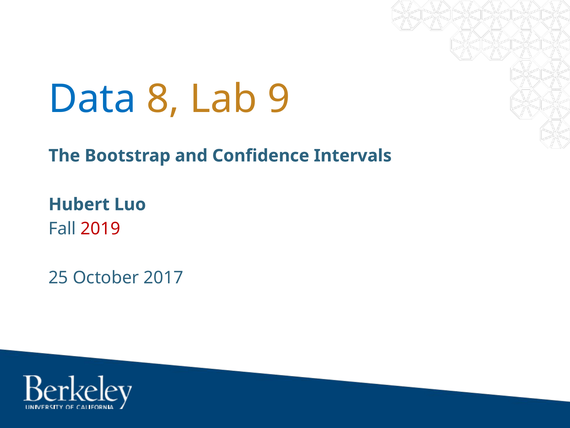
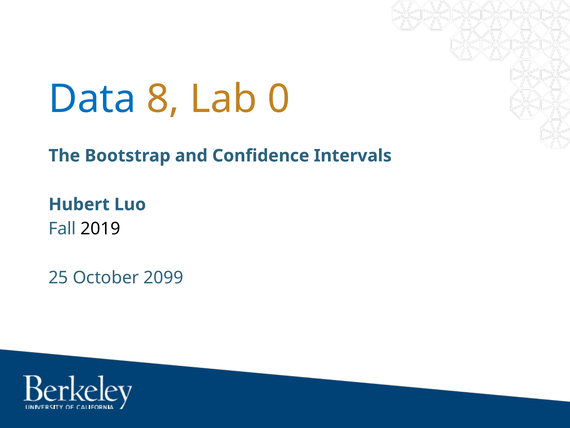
9: 9 -> 0
2019 colour: red -> black
2017: 2017 -> 2099
